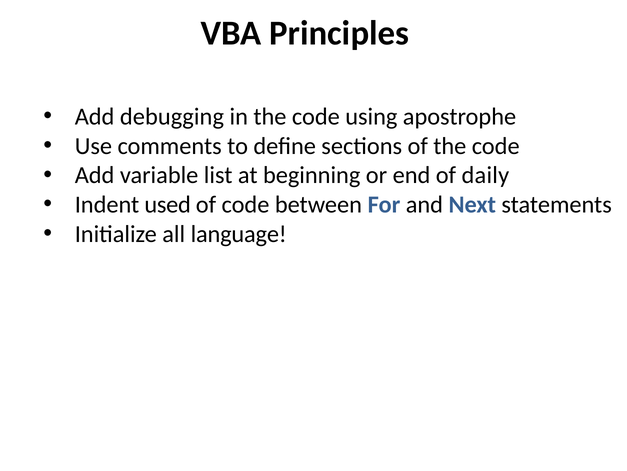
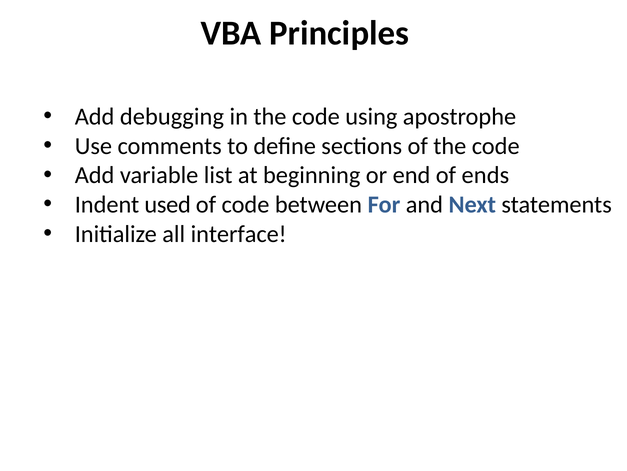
daily: daily -> ends
language: language -> interface
